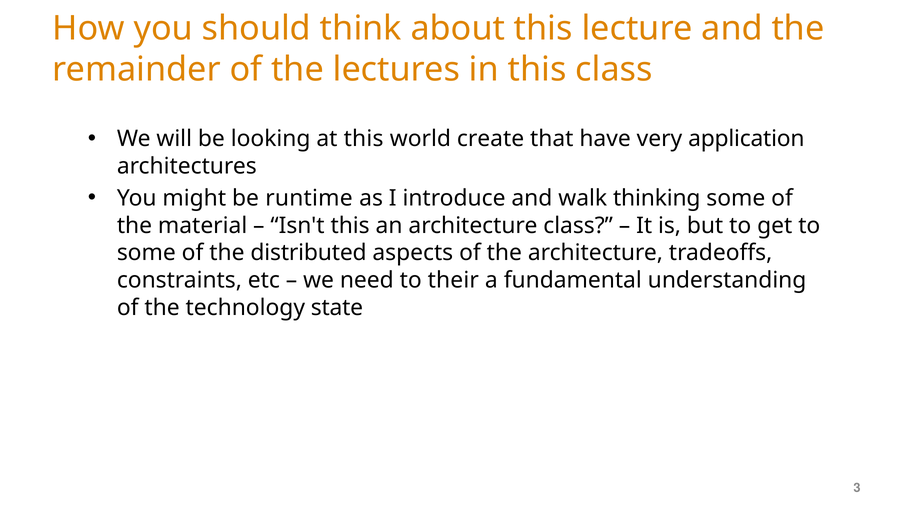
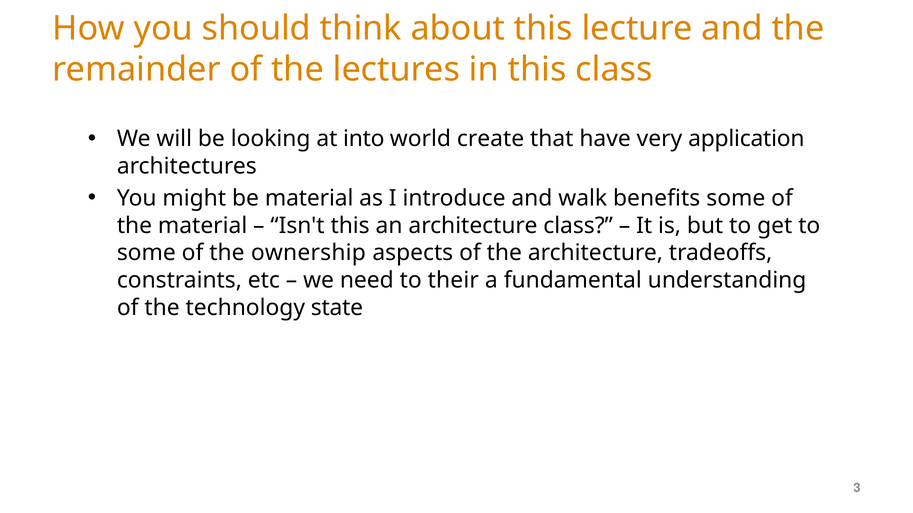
at this: this -> into
be runtime: runtime -> material
thinking: thinking -> benefits
distributed: distributed -> ownership
